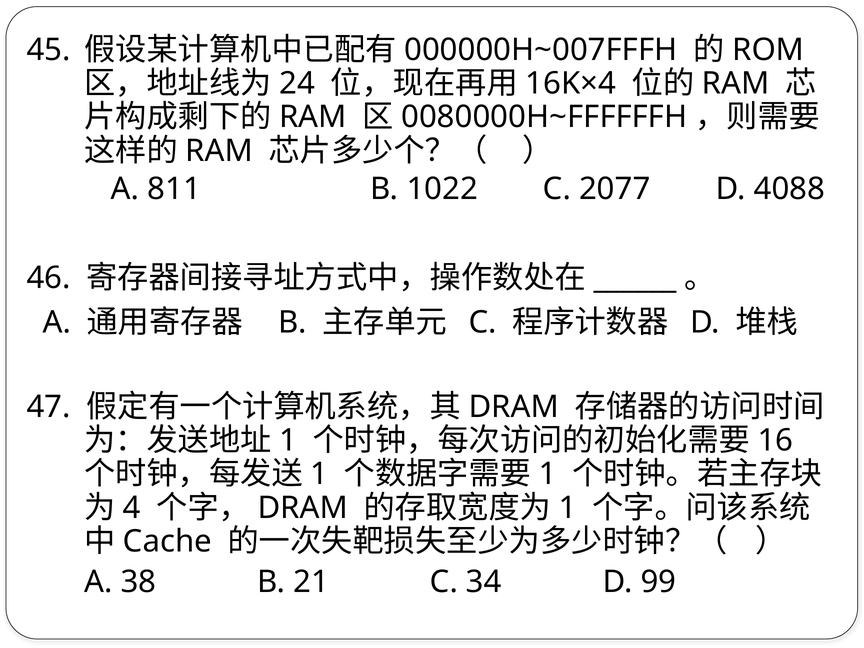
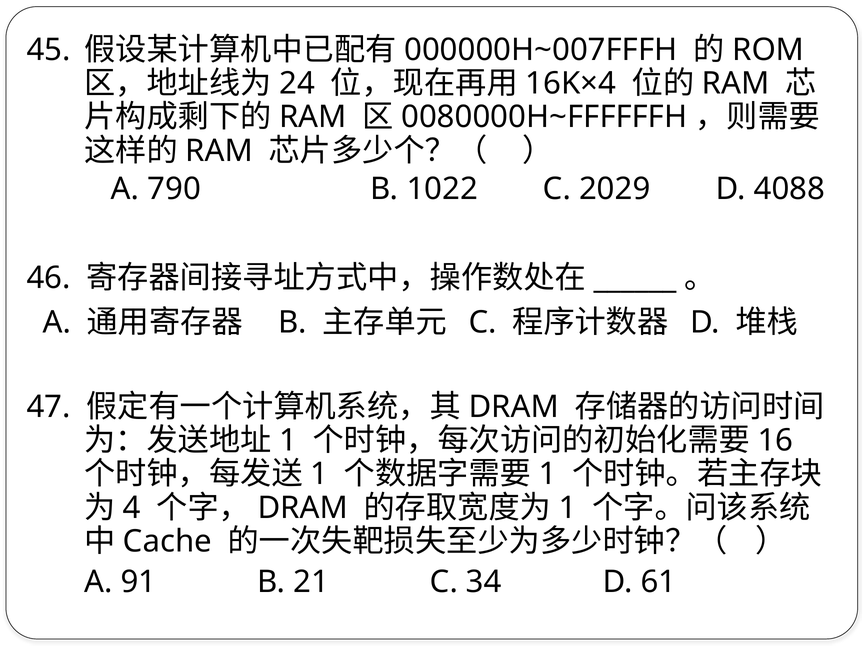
811: 811 -> 790
2077: 2077 -> 2029
38: 38 -> 91
99: 99 -> 61
